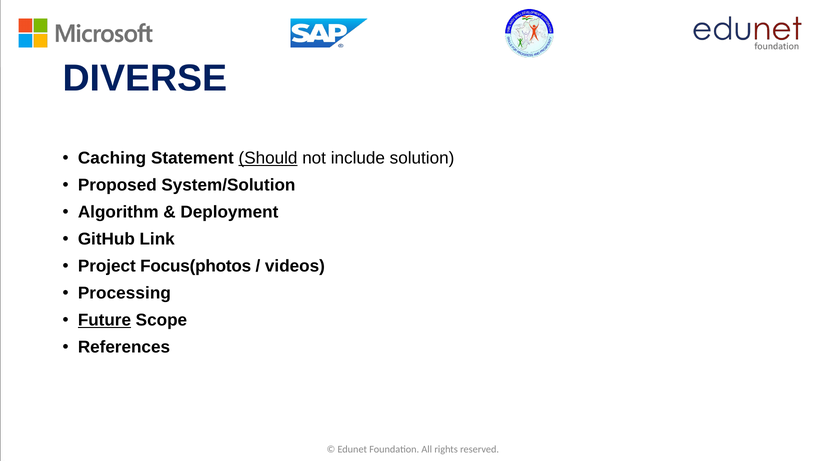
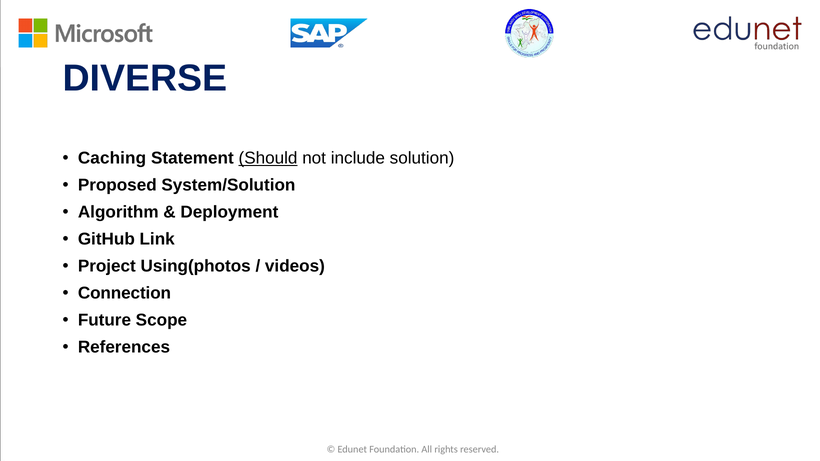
Focus(photos: Focus(photos -> Using(photos
Processing: Processing -> Connection
Future underline: present -> none
